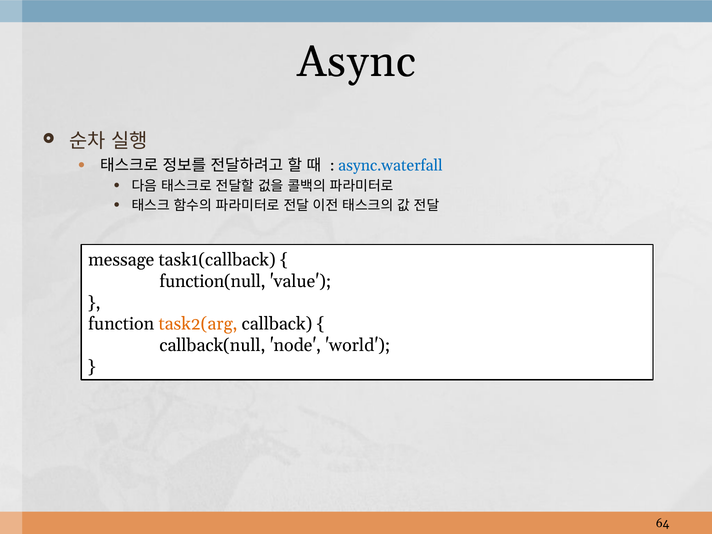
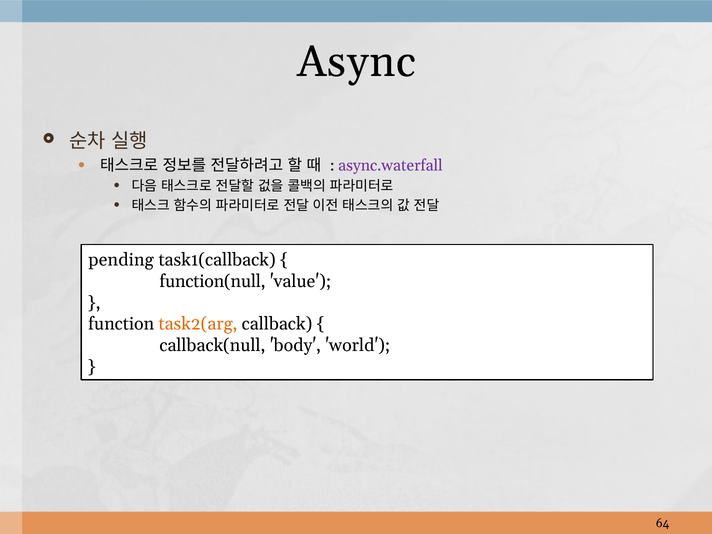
async.waterfall colour: blue -> purple
message: message -> pending
node: node -> body
